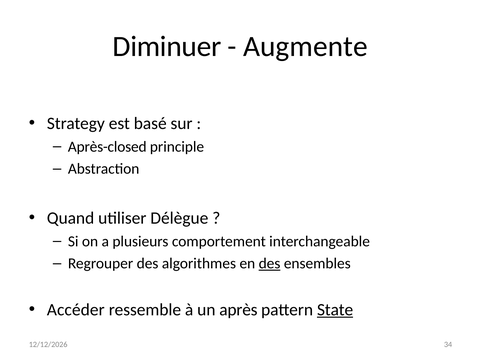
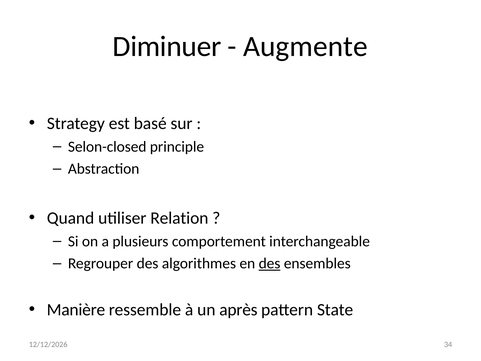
Après-closed: Après-closed -> Selon-closed
Délègue: Délègue -> Relation
Accéder: Accéder -> Manière
State underline: present -> none
